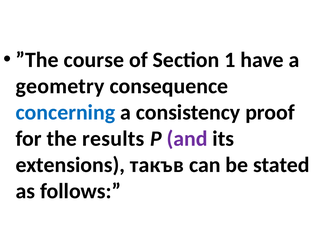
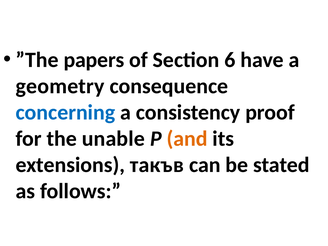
course: course -> papers
1: 1 -> 6
results: results -> unable
and colour: purple -> orange
